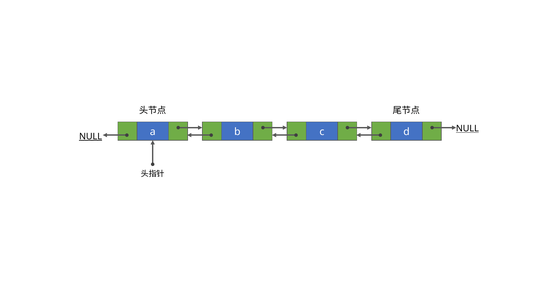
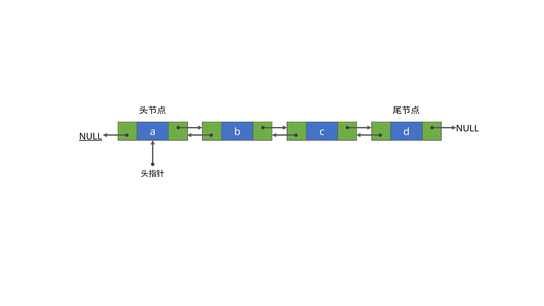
NULL at (467, 129) underline: present -> none
